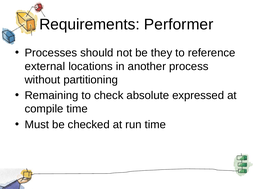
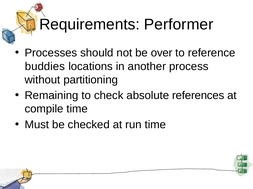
they: they -> over
external: external -> buddies
expressed: expressed -> references
